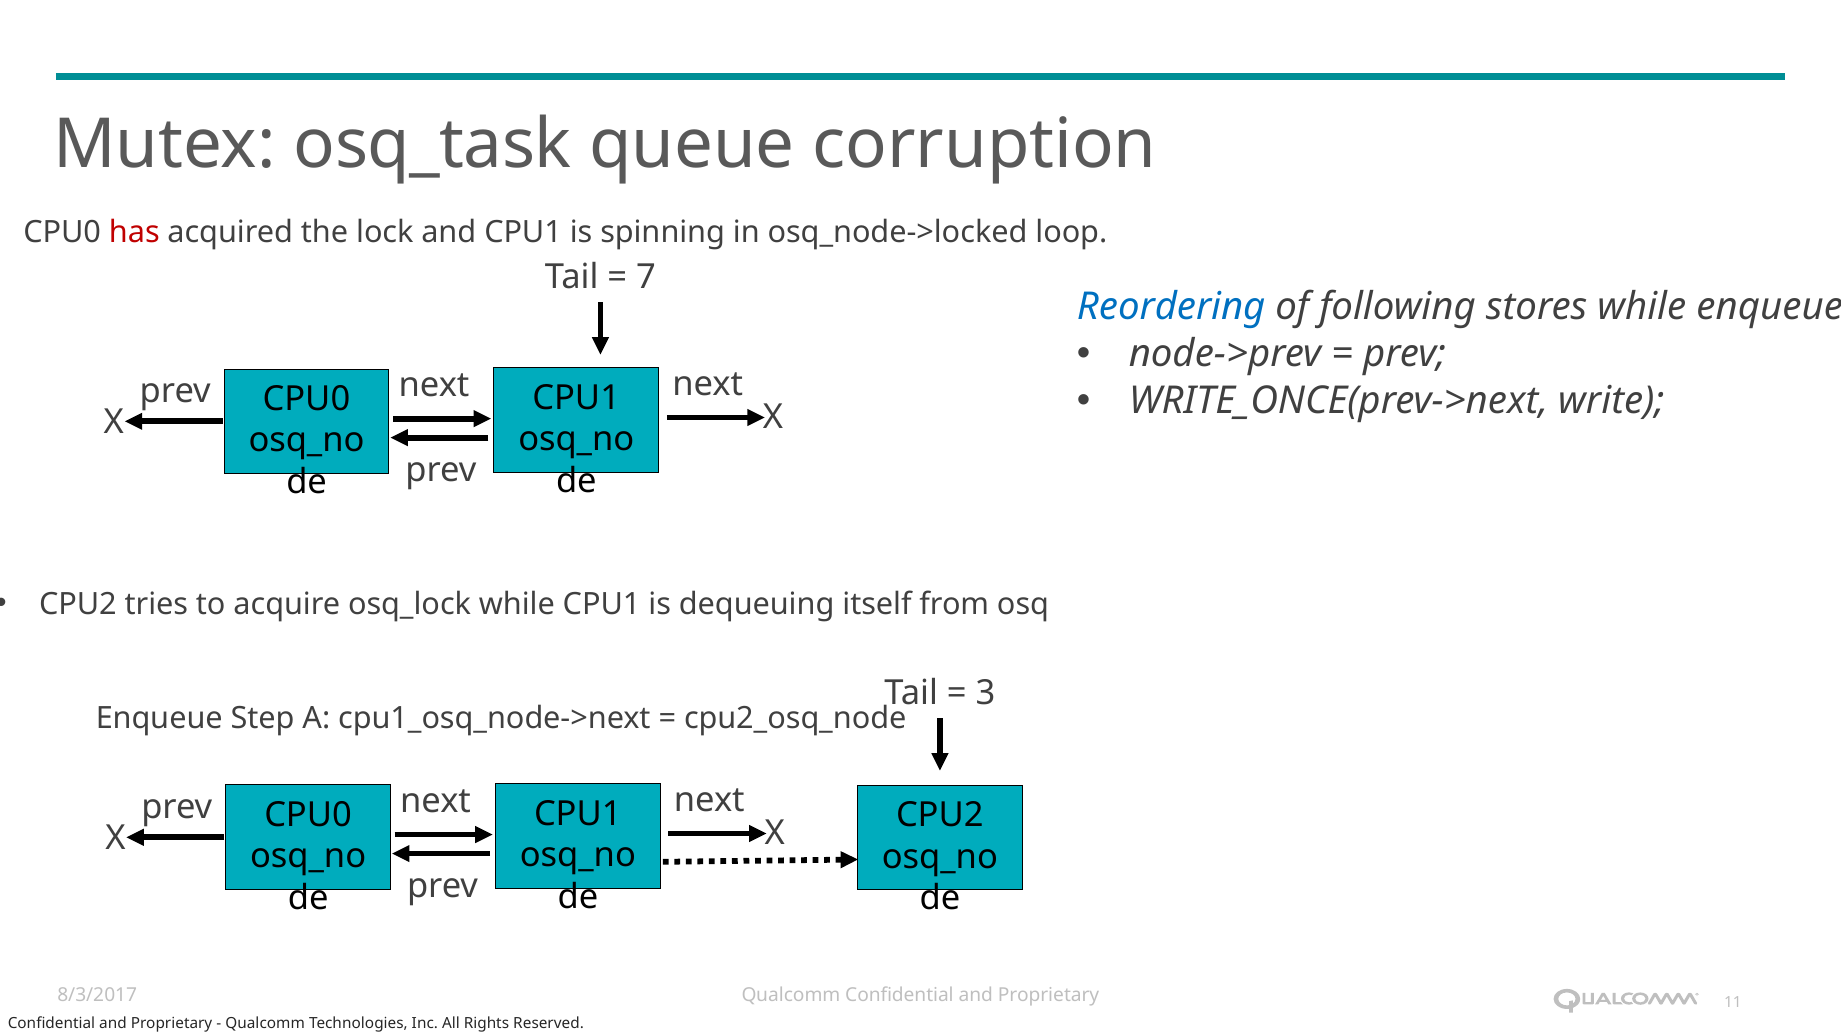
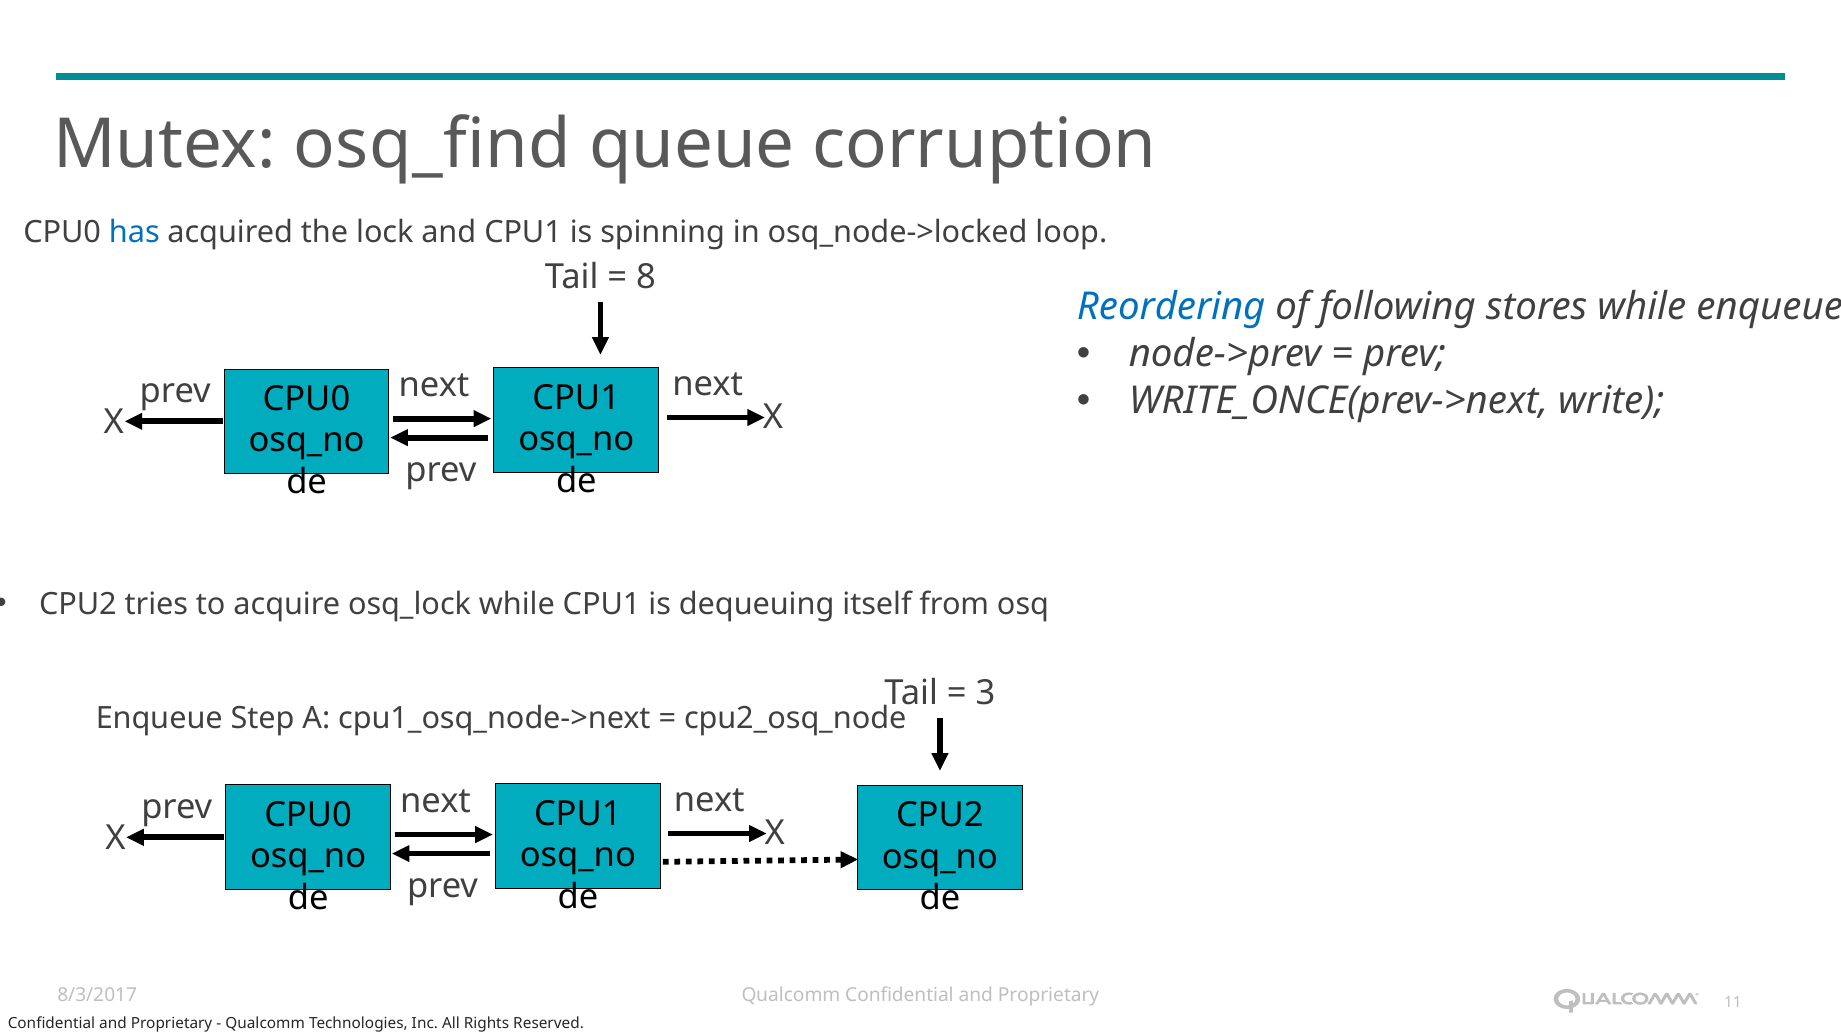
osq_task: osq_task -> osq_find
has colour: red -> blue
7: 7 -> 8
